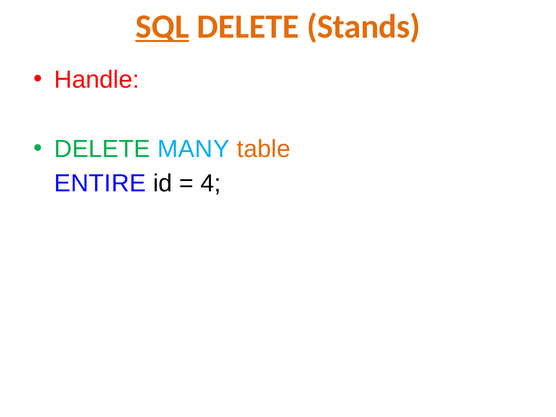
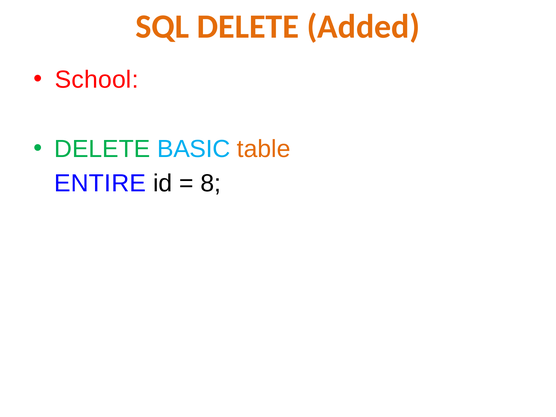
SQL underline: present -> none
Stands: Stands -> Added
Handle: Handle -> School
MANY: MANY -> BASIC
4: 4 -> 8
